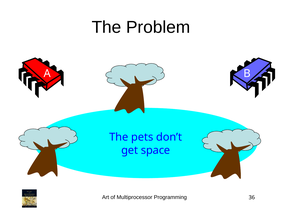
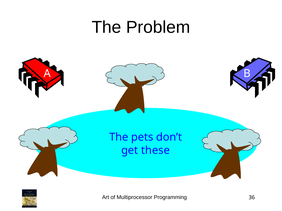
space: space -> these
